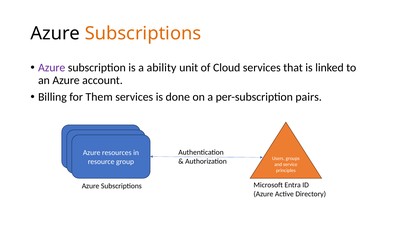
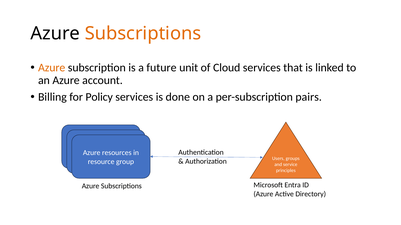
Azure at (52, 68) colour: purple -> orange
ability: ability -> future
Them: Them -> Policy
